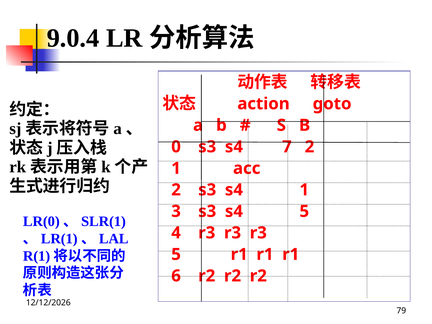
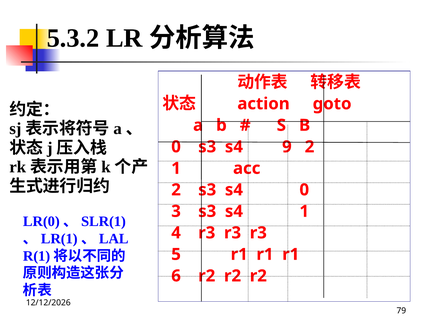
9.0.4: 9.0.4 -> 5.3.2
7: 7 -> 9
s4 1: 1 -> 0
s4 5: 5 -> 1
